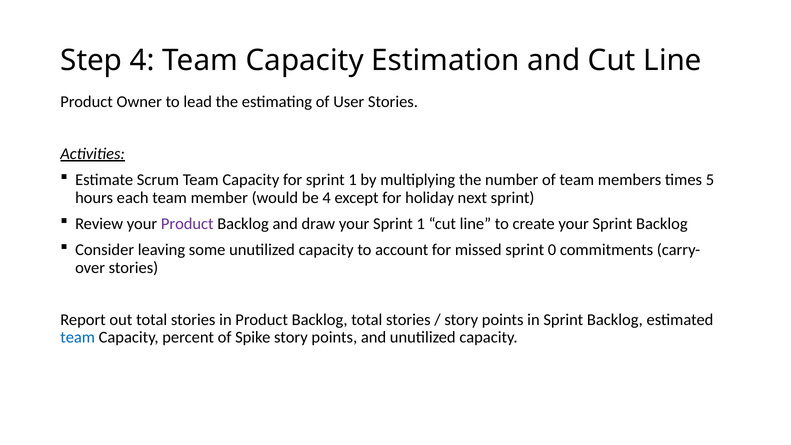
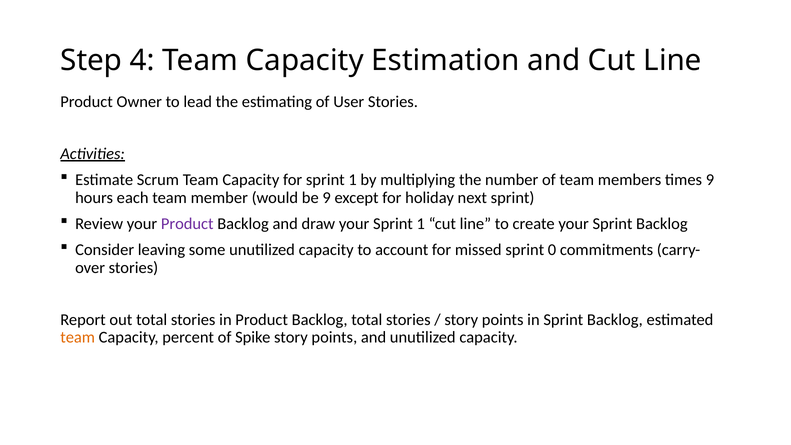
times 5: 5 -> 9
be 4: 4 -> 9
team at (78, 337) colour: blue -> orange
